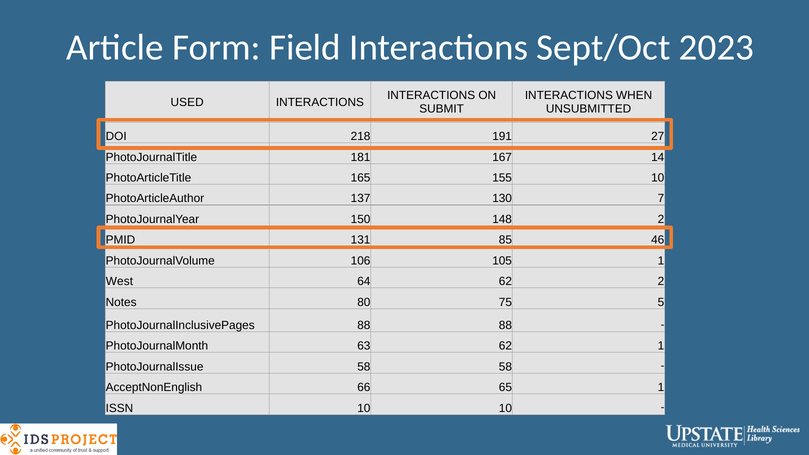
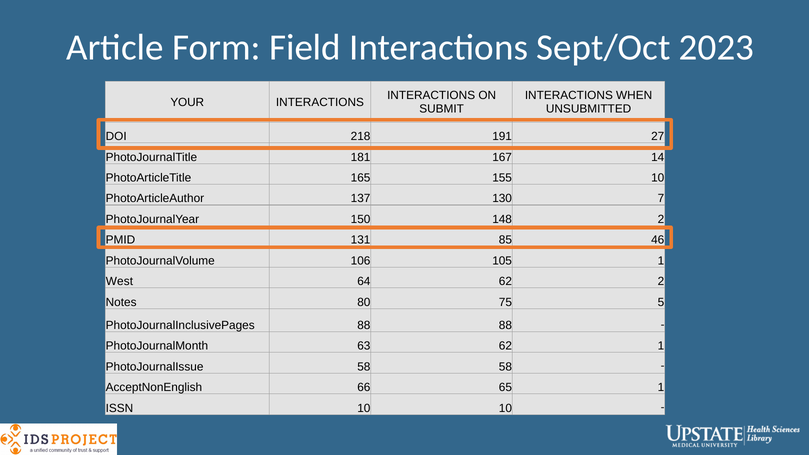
USED: USED -> YOUR
